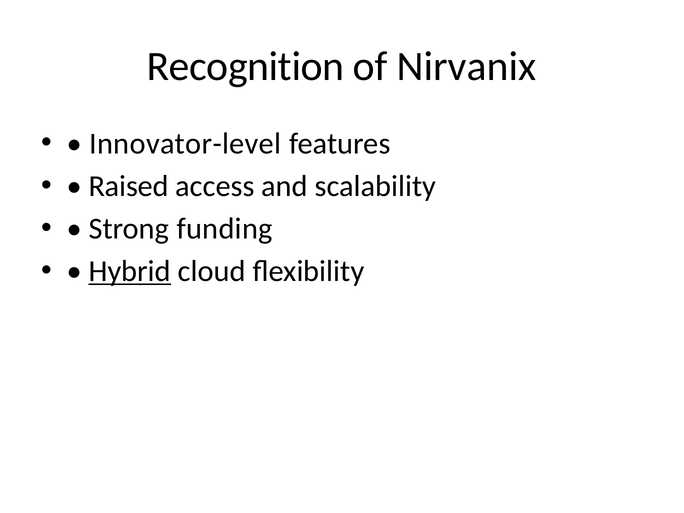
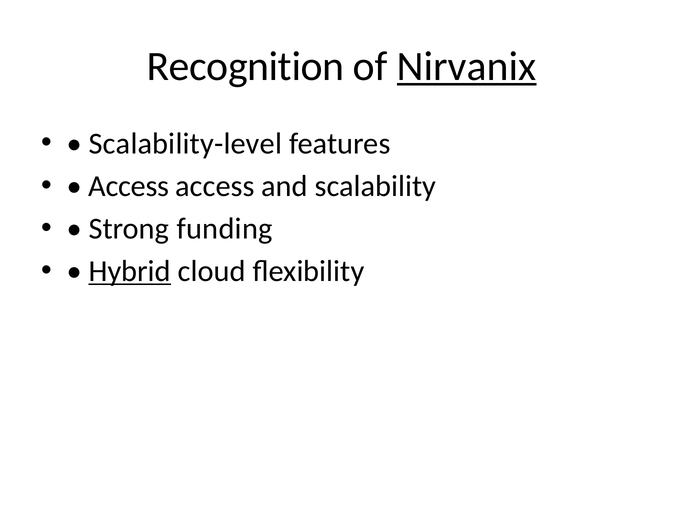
Nirvanix underline: none -> present
Innovator-level: Innovator-level -> Scalability-level
Raised at (129, 186): Raised -> Access
